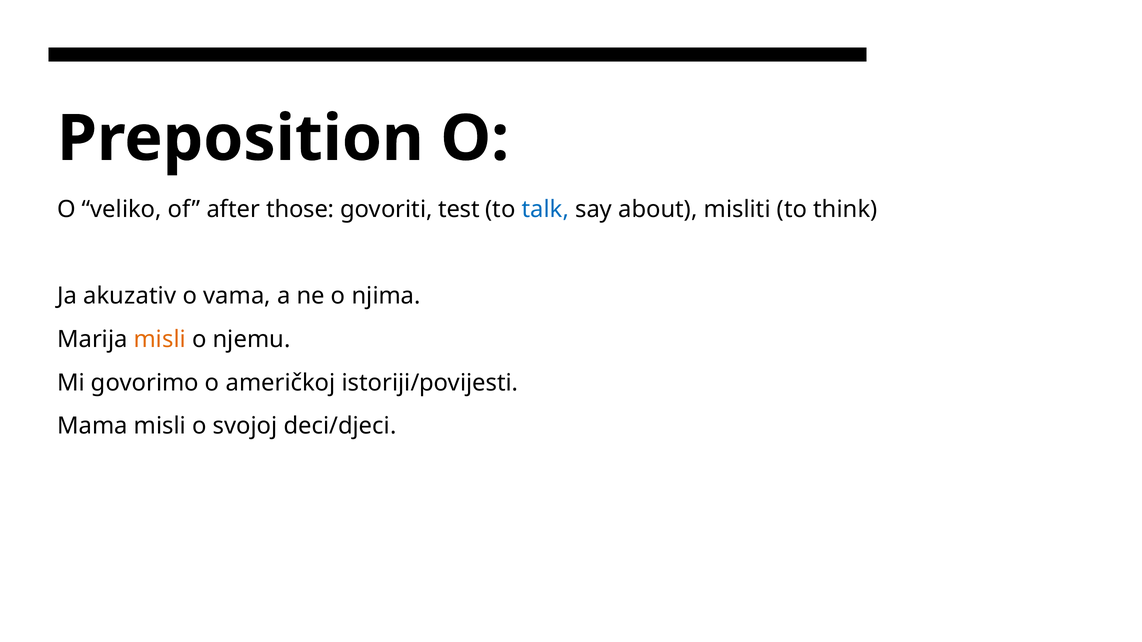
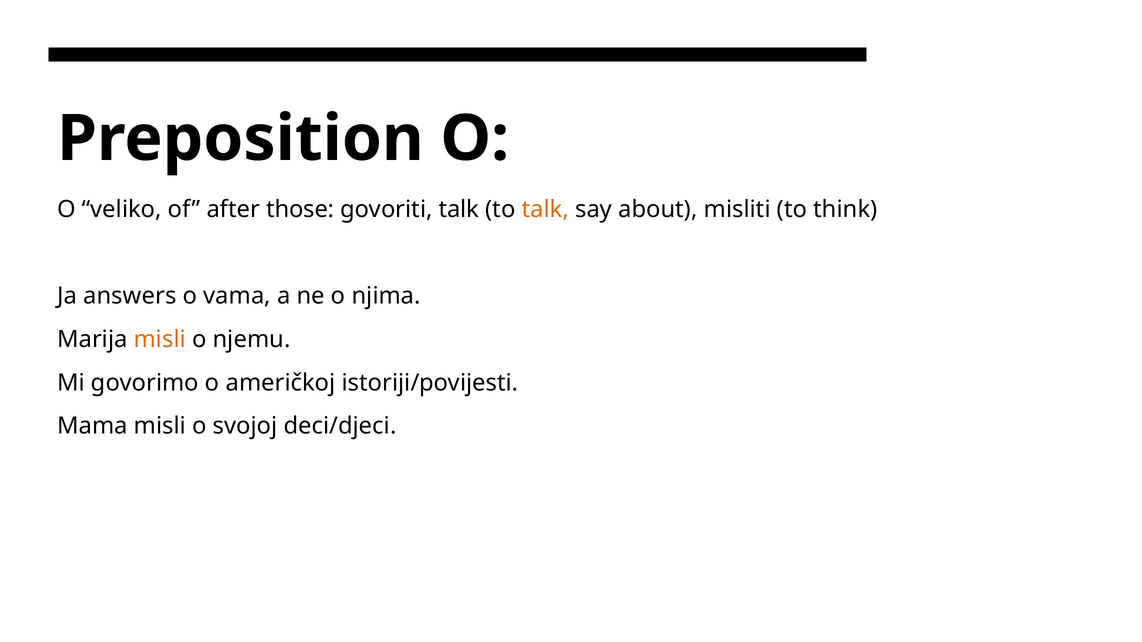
govoriti test: test -> talk
talk at (545, 210) colour: blue -> orange
akuzativ: akuzativ -> answers
